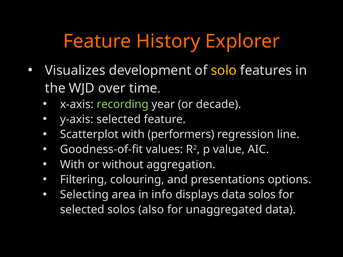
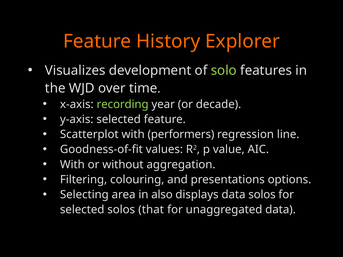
solo colour: yellow -> light green
info: info -> also
also: also -> that
